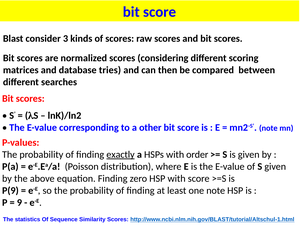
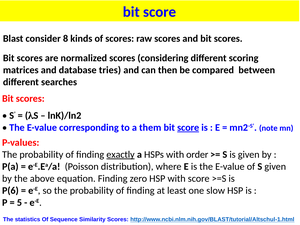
3: 3 -> 8
other: other -> them
score at (188, 128) underline: none -> present
P(9: P(9 -> P(6
one note: note -> slow
9: 9 -> 5
